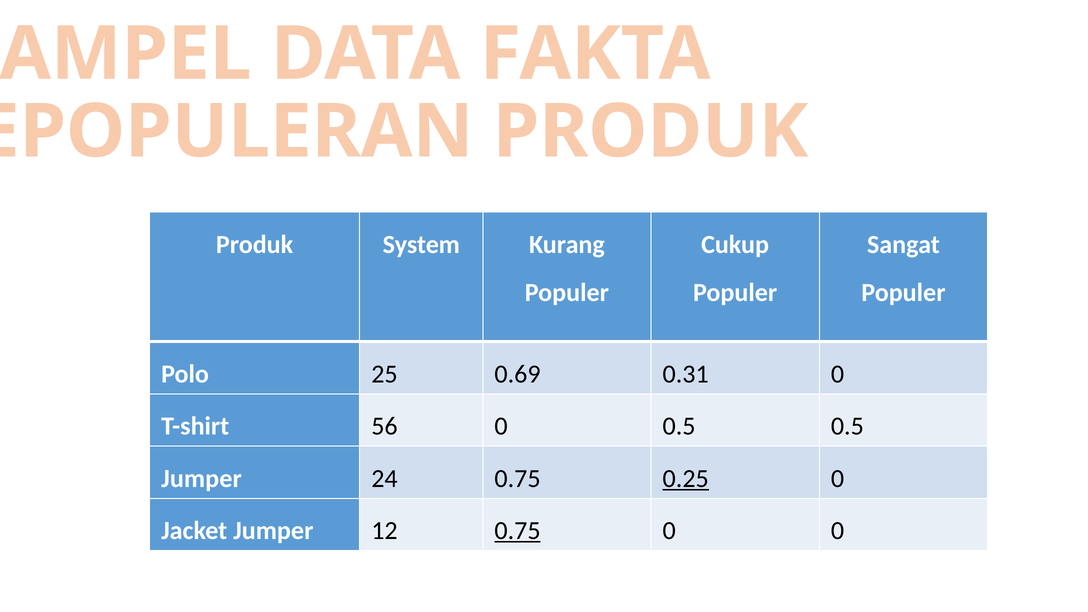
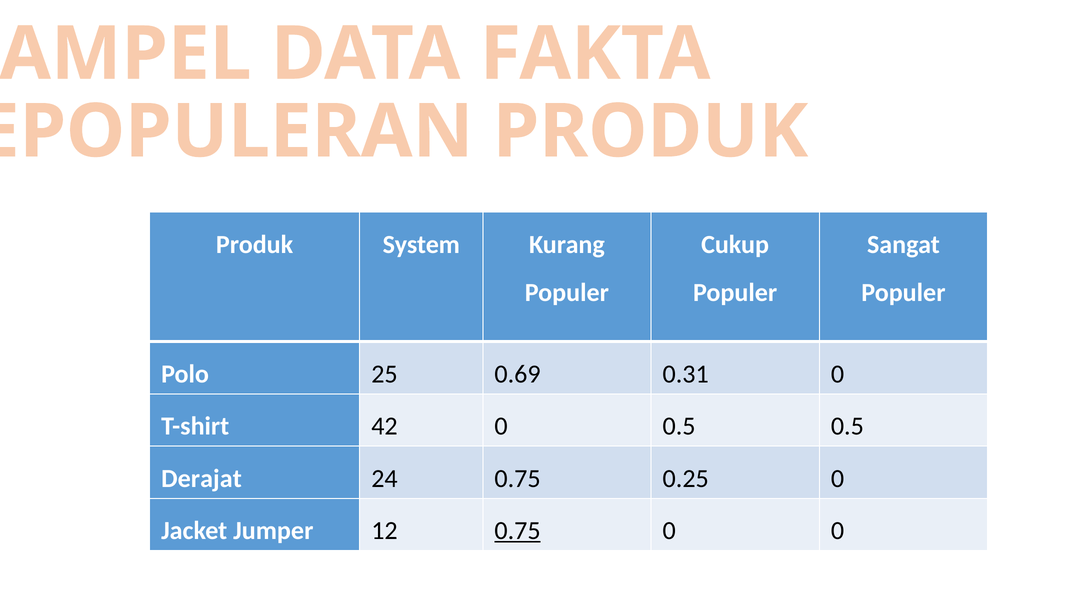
56: 56 -> 42
Jumper at (201, 478): Jumper -> Derajat
0.25 underline: present -> none
